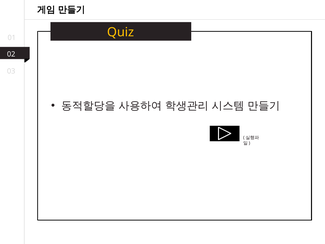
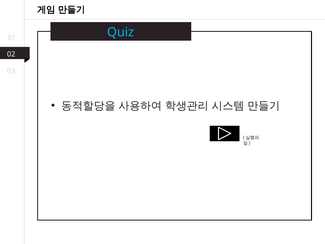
Quiz colour: yellow -> light blue
